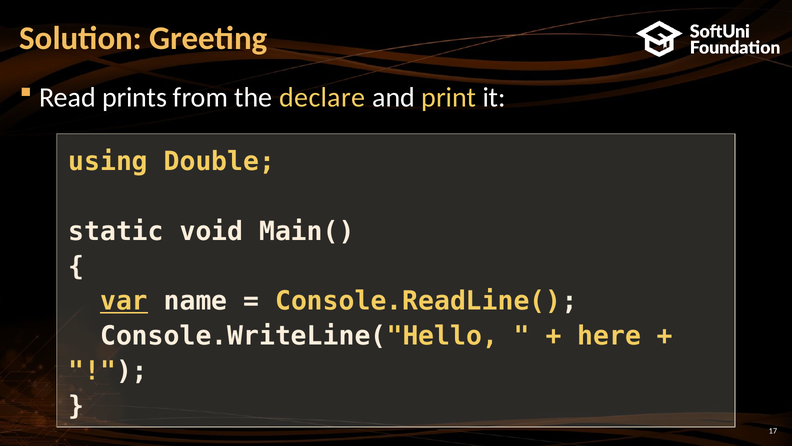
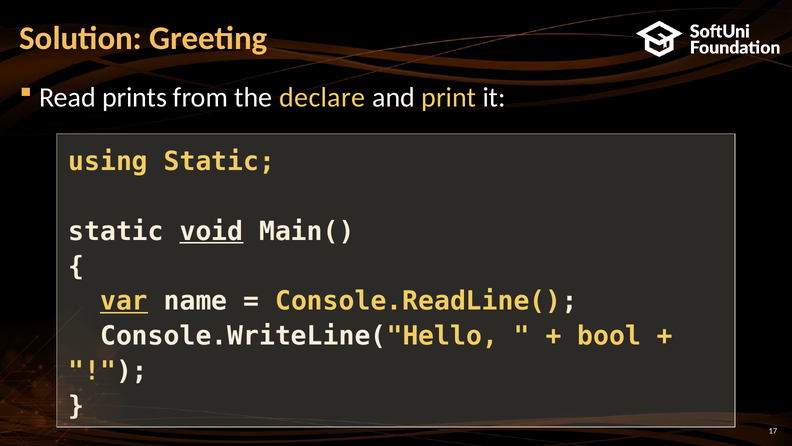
using Double: Double -> Static
void underline: none -> present
here: here -> bool
